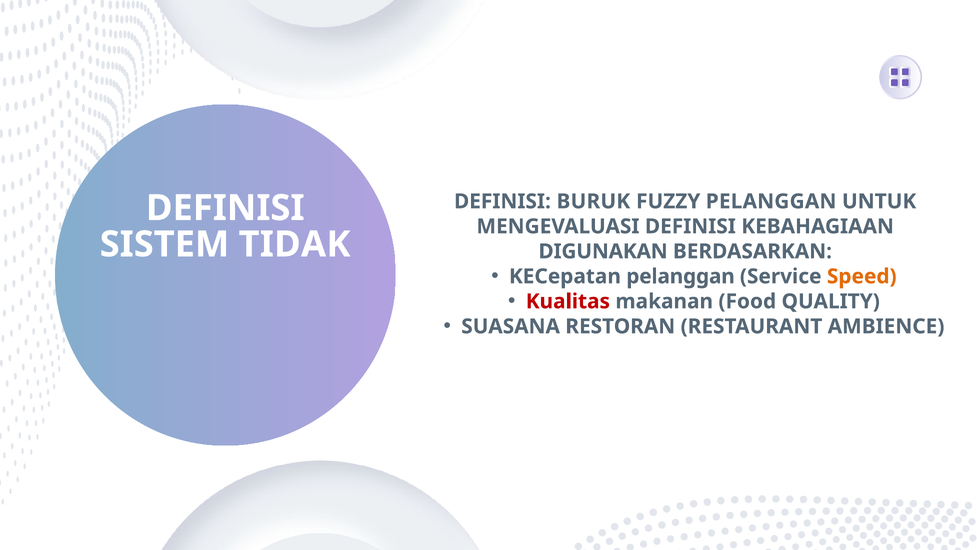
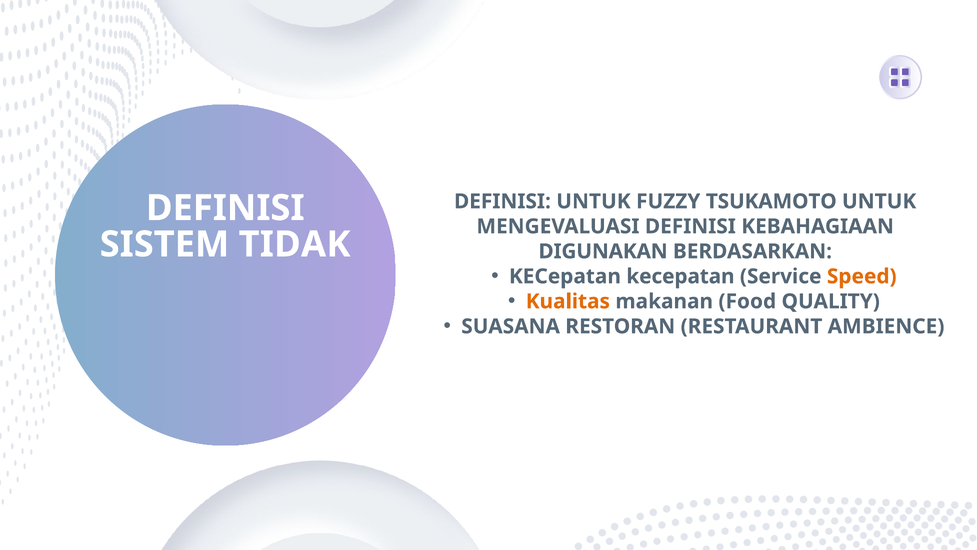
DEFINISI BURUK: BURUK -> UNTUK
FUZZY PELANGGAN: PELANGGAN -> TSUKAMOTO
KECepatan pelanggan: pelanggan -> kecepatan
Kualitas colour: red -> orange
